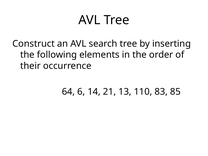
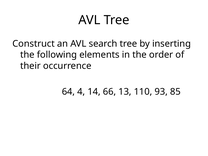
6: 6 -> 4
21: 21 -> 66
83: 83 -> 93
